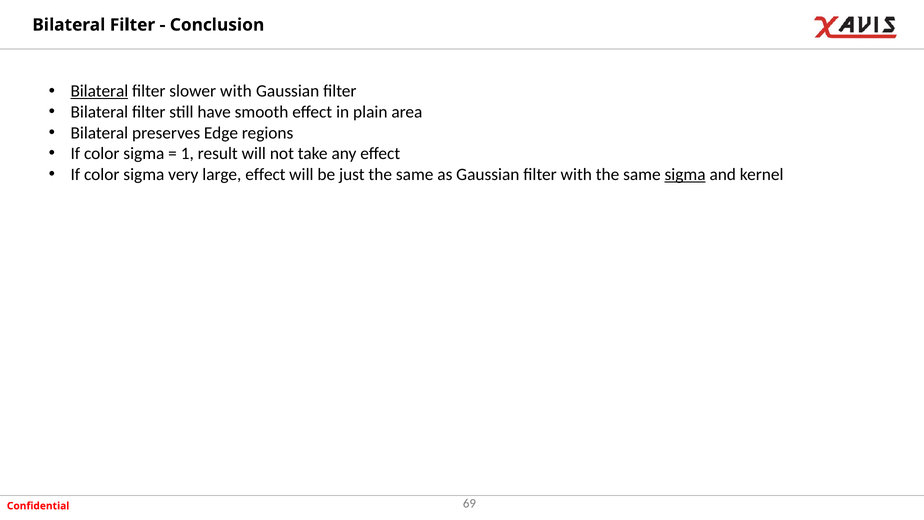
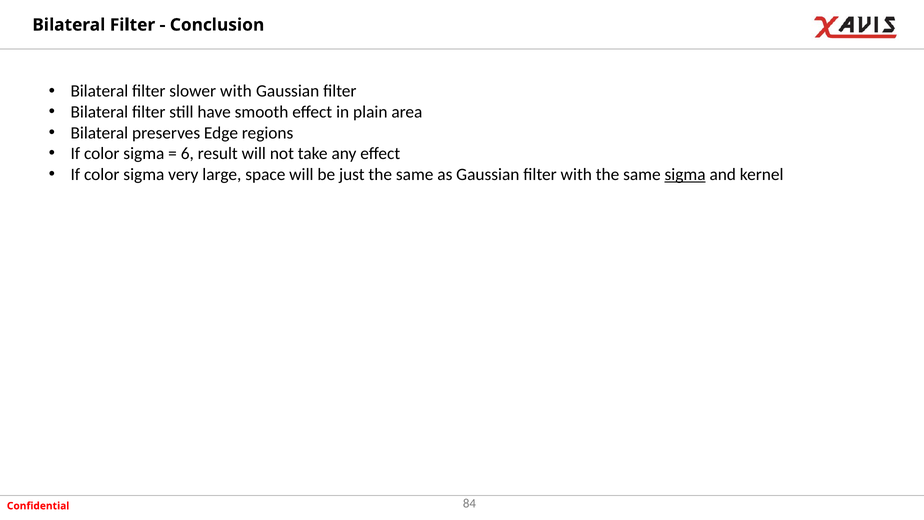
Bilateral at (99, 91) underline: present -> none
1: 1 -> 6
large effect: effect -> space
69: 69 -> 84
